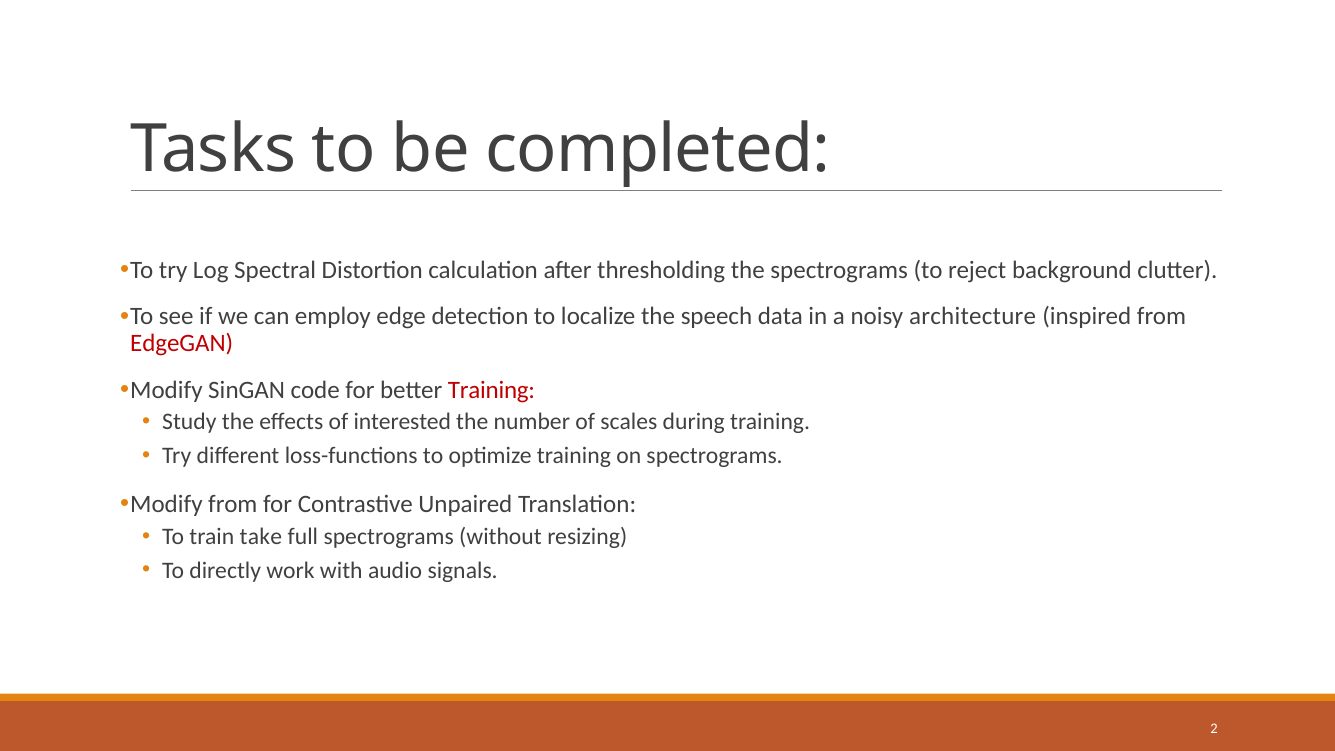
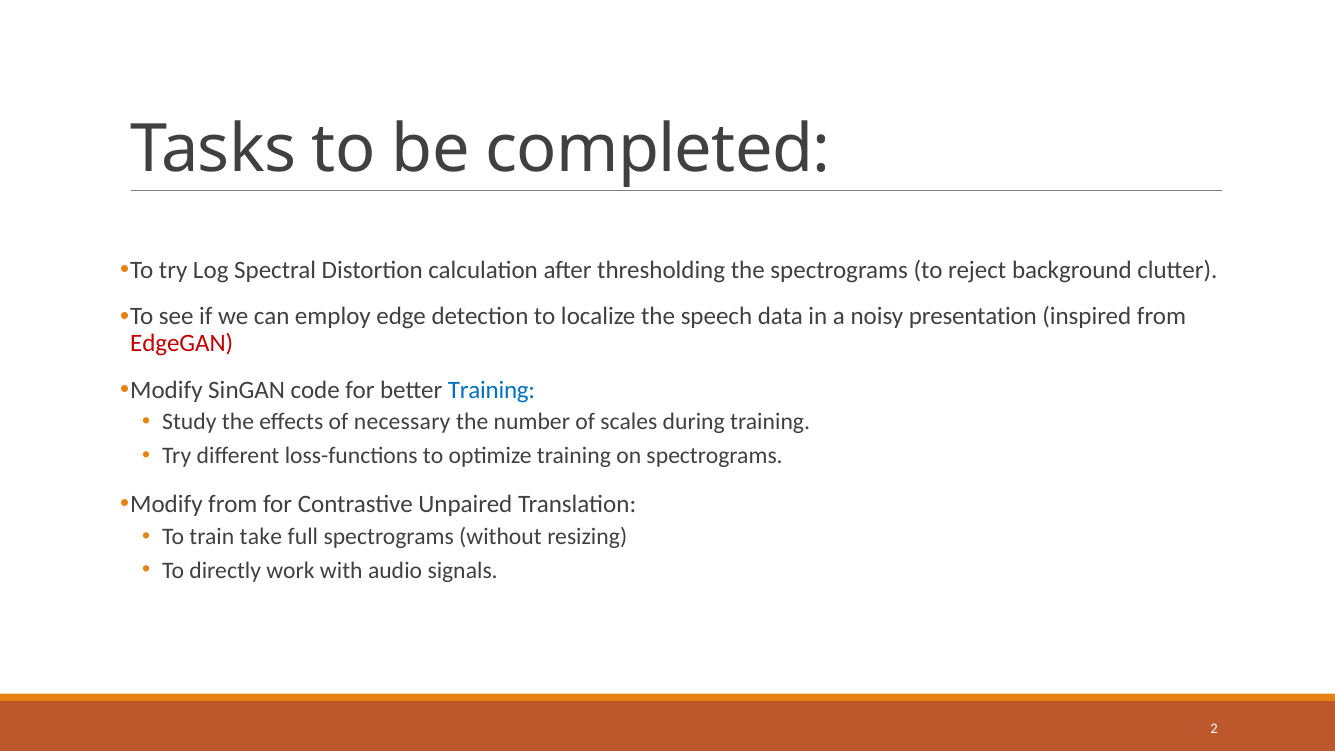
architecture: architecture -> presentation
Training at (492, 390) colour: red -> blue
interested: interested -> necessary
